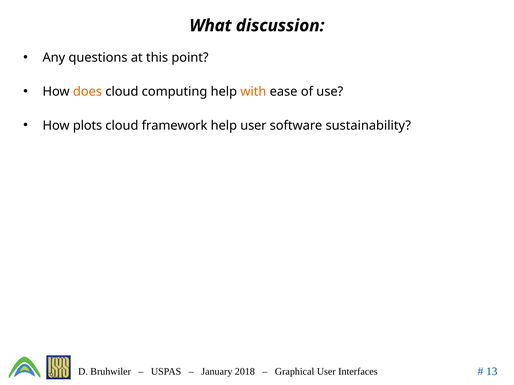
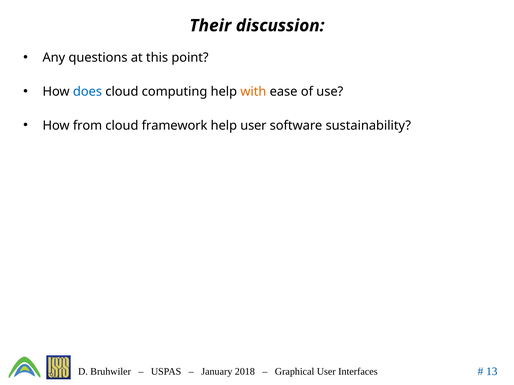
What: What -> Their
does colour: orange -> blue
plots: plots -> from
